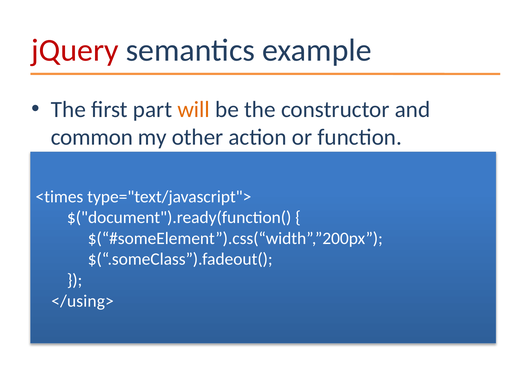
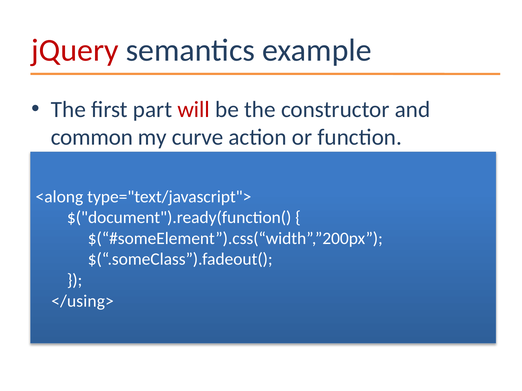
will colour: orange -> red
other: other -> curve
<times: <times -> <along
